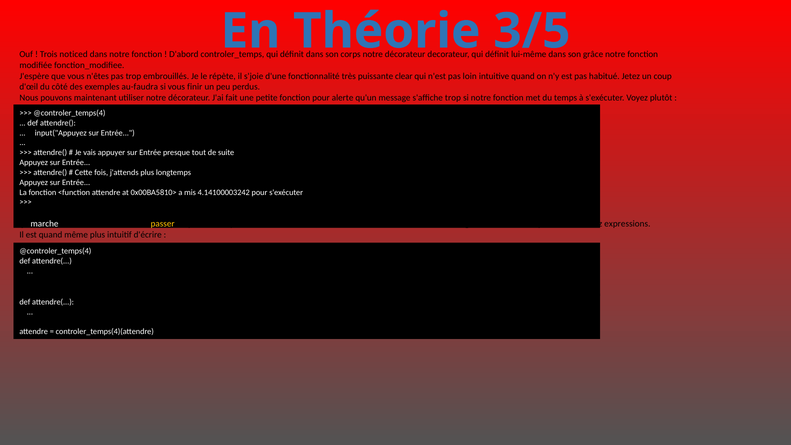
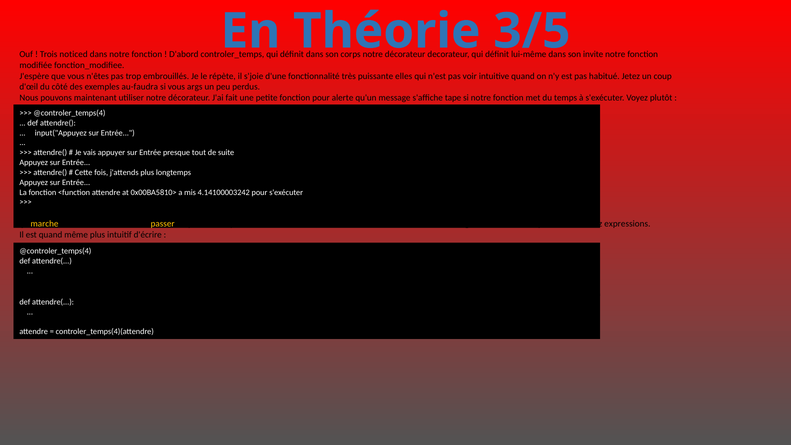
grâce: grâce -> invite
clear: clear -> elles
loin: loin -> voir
finir: finir -> args
s'affiche trop: trop -> tape
marche colour: white -> yellow
